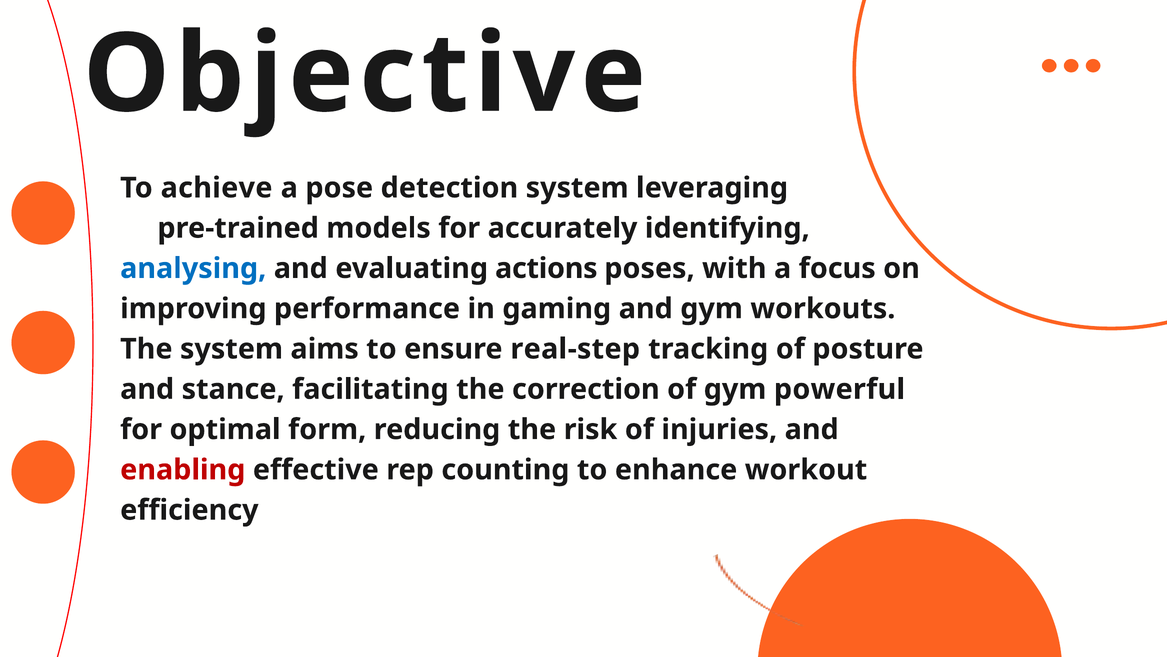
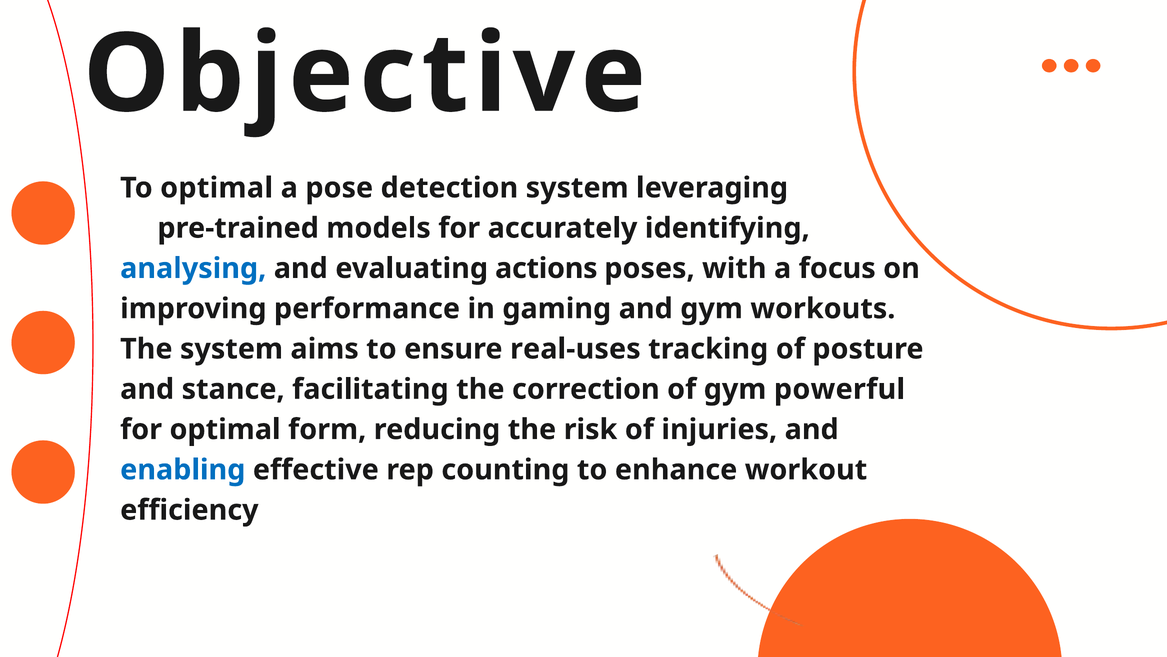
To achieve: achieve -> optimal
real-step: real-step -> real-uses
enabling colour: red -> blue
